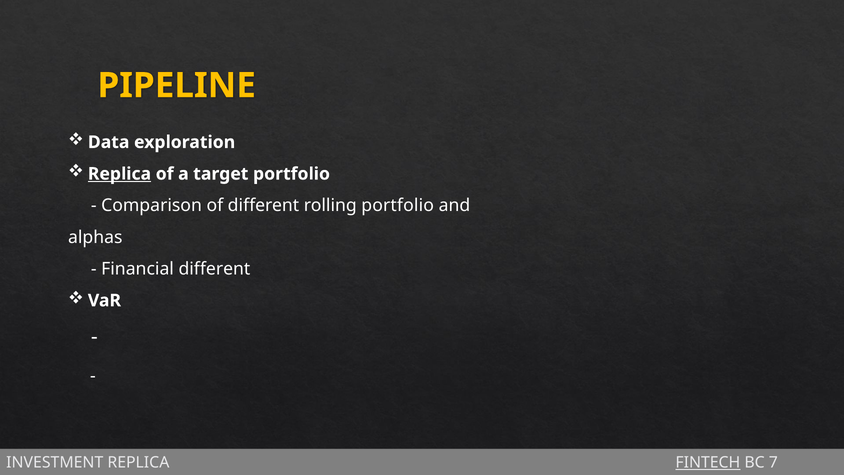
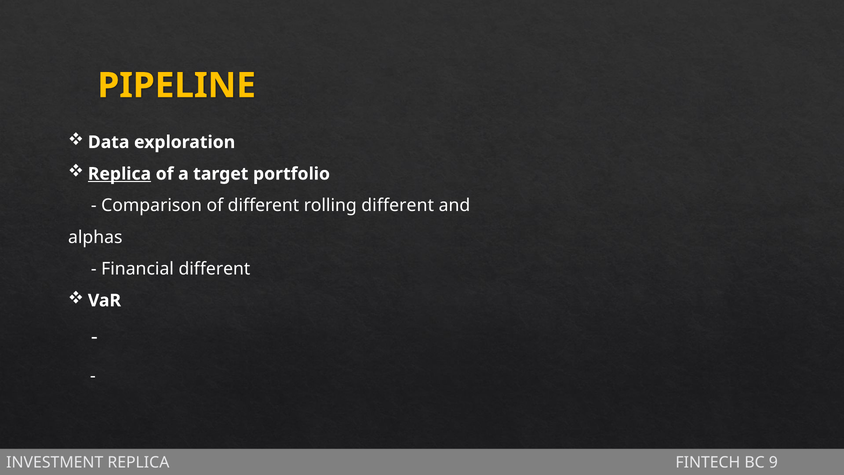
rolling portfolio: portfolio -> different
FINTECH underline: present -> none
7: 7 -> 9
